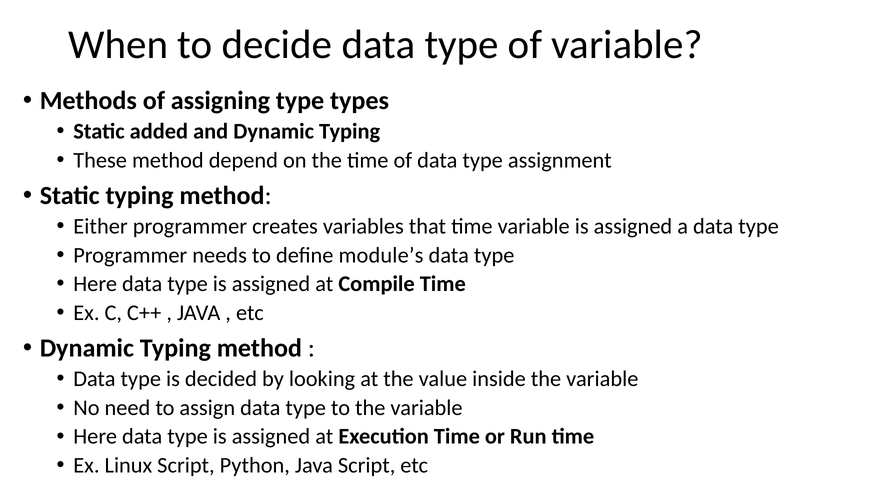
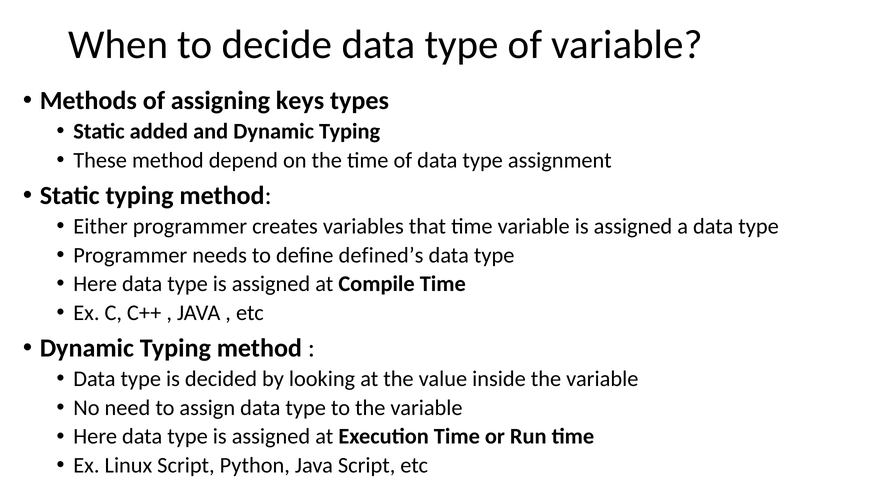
assigning type: type -> keys
module’s: module’s -> defined’s
